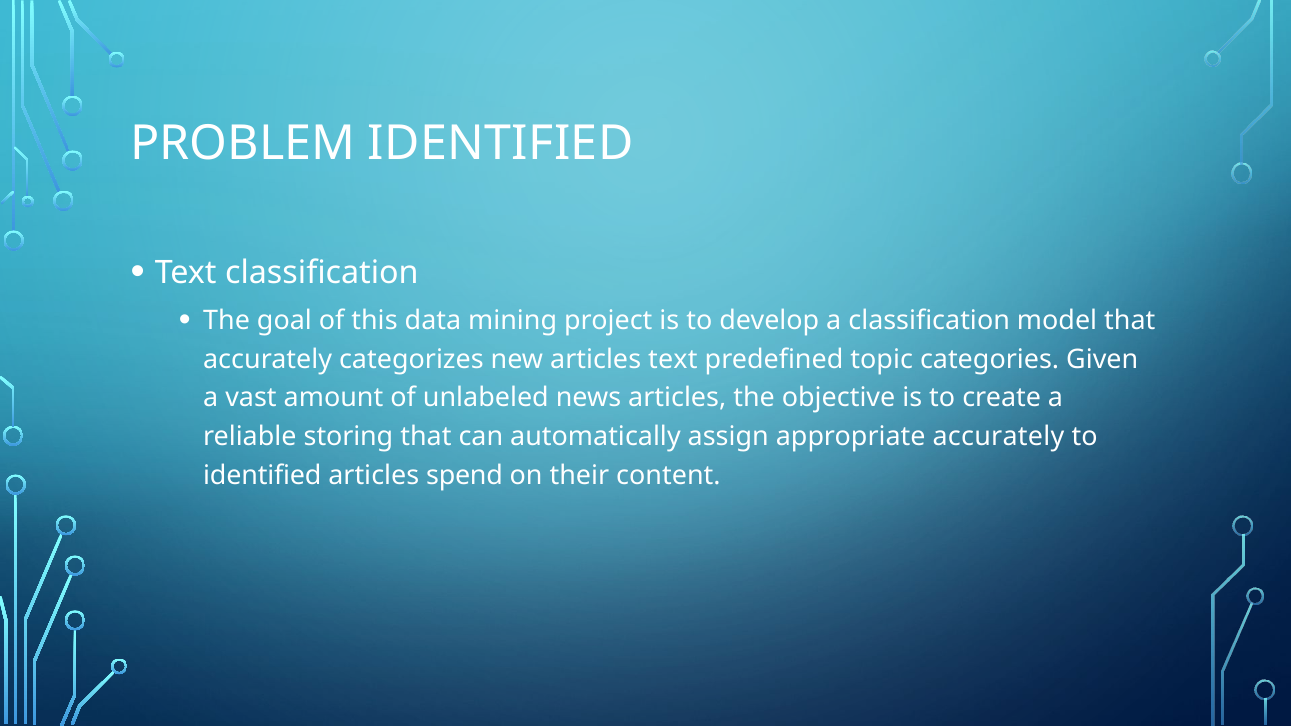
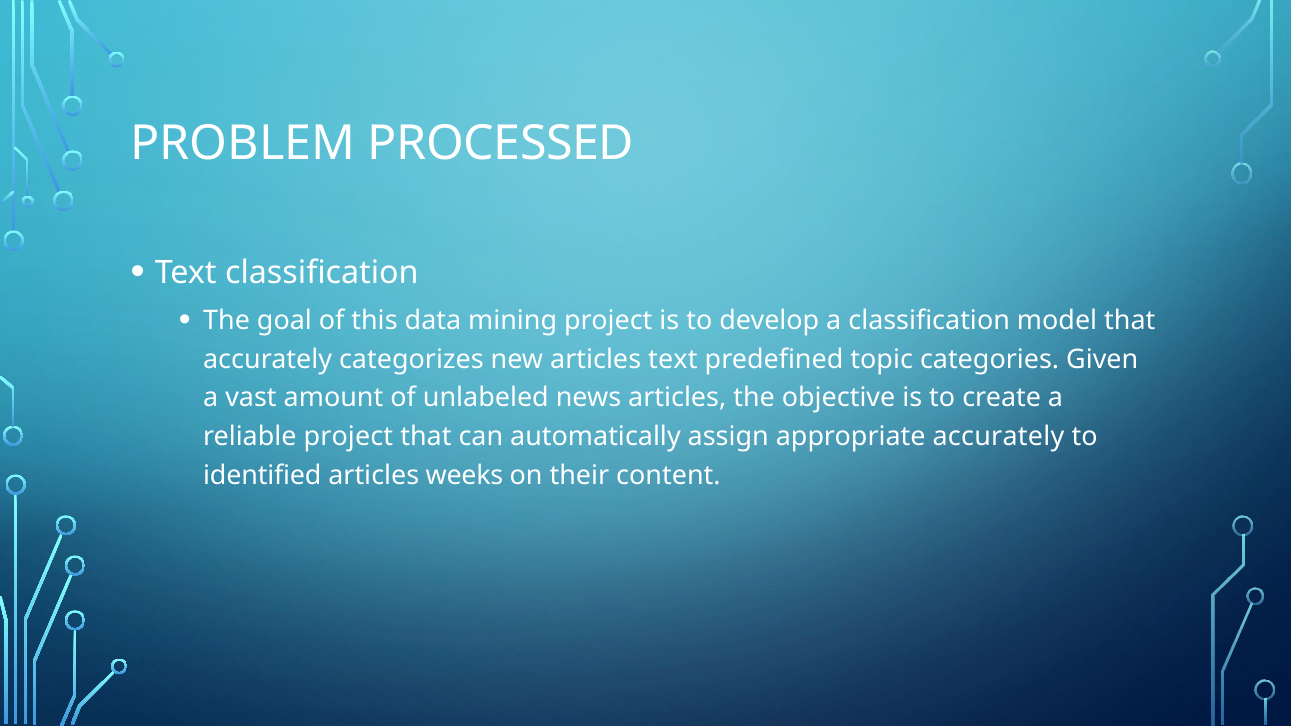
PROBLEM IDENTIFIED: IDENTIFIED -> PROCESSED
reliable storing: storing -> project
spend: spend -> weeks
